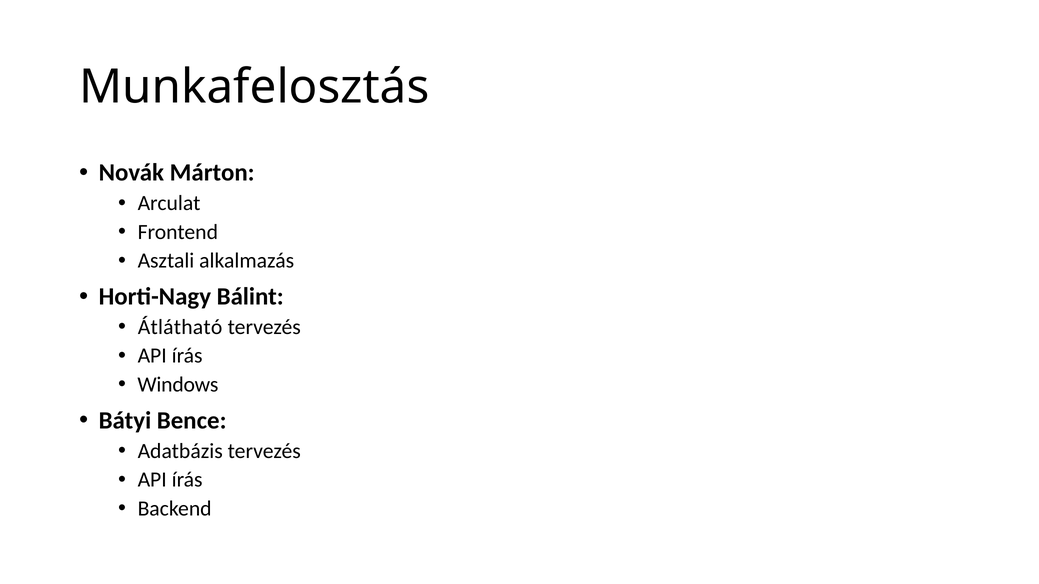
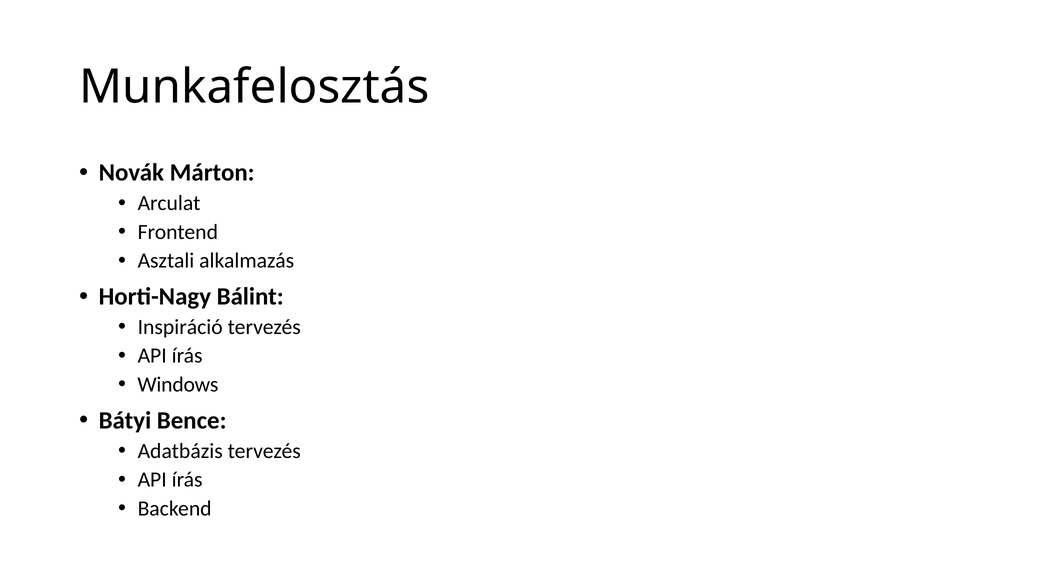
Átlátható: Átlátható -> Inspiráció
